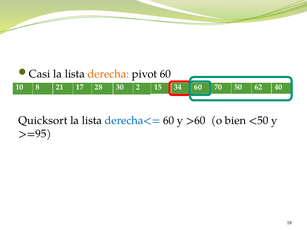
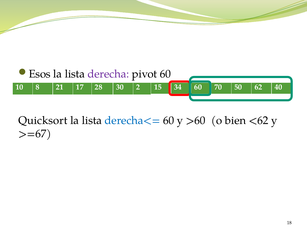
Casi: Casi -> Esos
derecha colour: orange -> purple
<50: <50 -> <62
>=95: >=95 -> >=67
